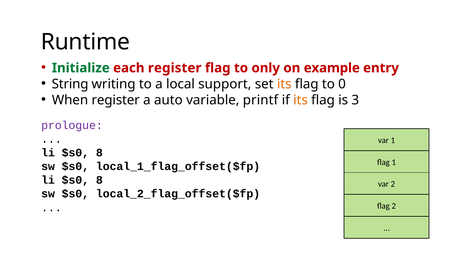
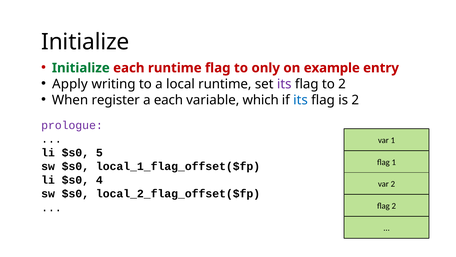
Runtime at (85, 42): Runtime -> Initialize
each register: register -> runtime
String: String -> Apply
local support: support -> runtime
its at (284, 84) colour: orange -> purple
to 0: 0 -> 2
a auto: auto -> each
printf: printf -> which
its at (301, 100) colour: orange -> blue
is 3: 3 -> 2
8 at (99, 152): 8 -> 5
8 at (99, 180): 8 -> 4
